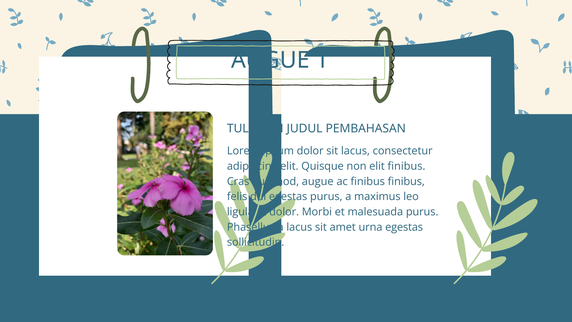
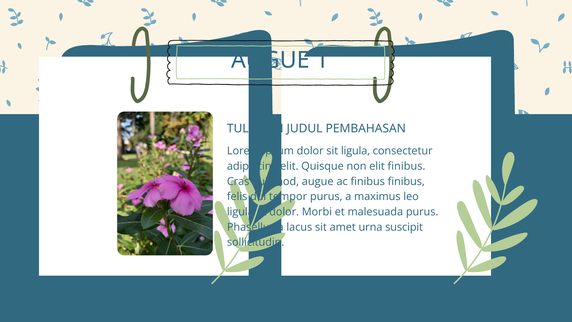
sit lacus: lacus -> ligula
dui egestas: egestas -> tempor
urna egestas: egestas -> suscipit
